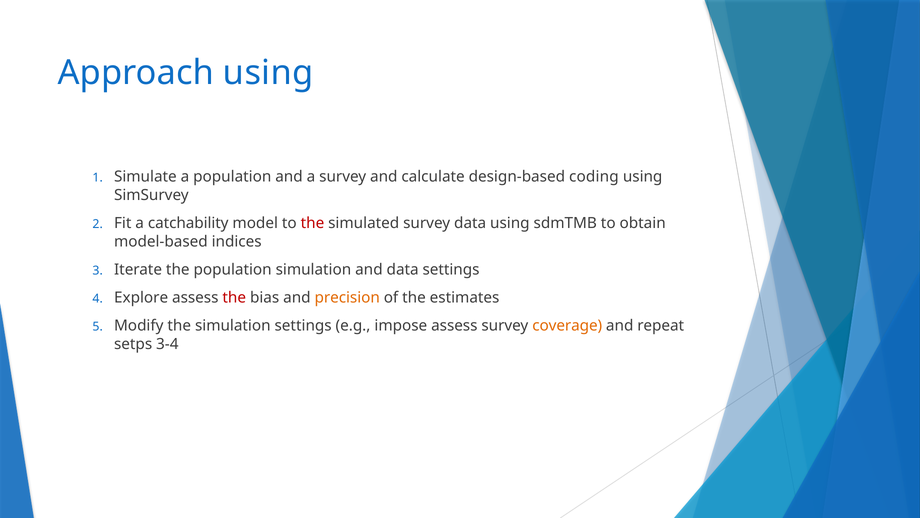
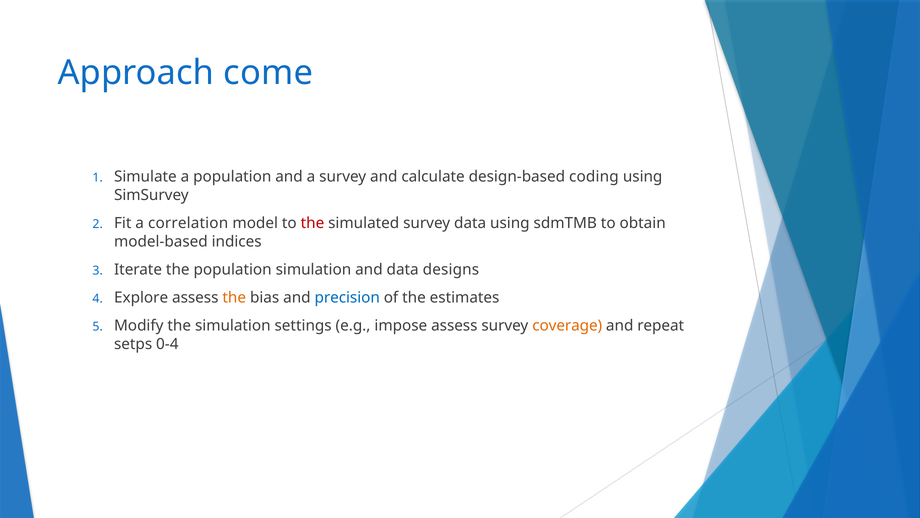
Approach using: using -> come
catchability: catchability -> correlation
data settings: settings -> designs
the at (234, 297) colour: red -> orange
precision colour: orange -> blue
3-4: 3-4 -> 0-4
